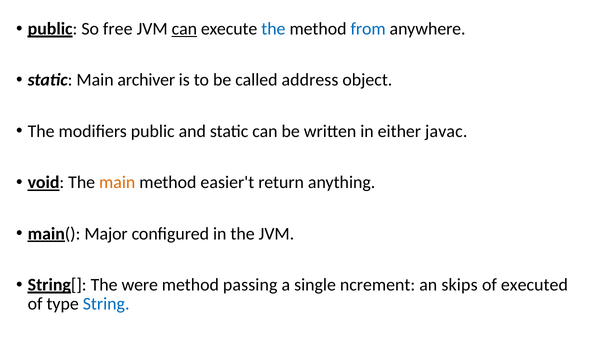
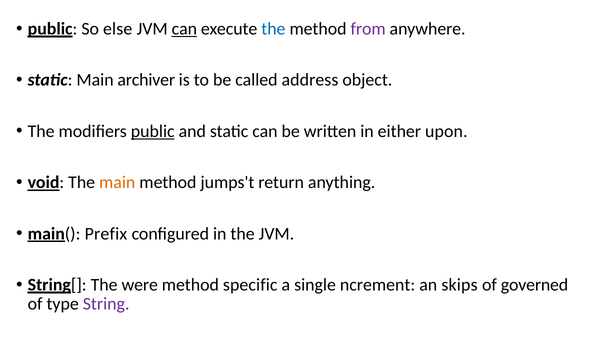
free: free -> else
from colour: blue -> purple
public at (153, 131) underline: none -> present
javac: javac -> upon
easier't: easier't -> jumps't
Major: Major -> Prefix
passing: passing -> specific
executed: executed -> governed
String colour: blue -> purple
